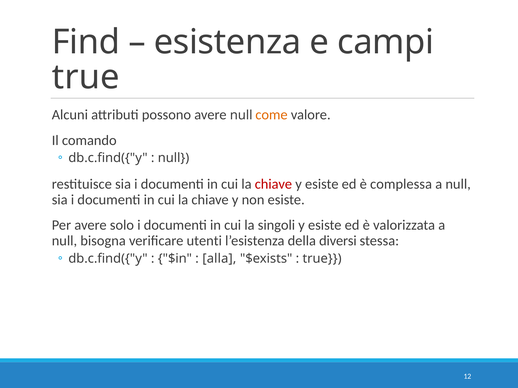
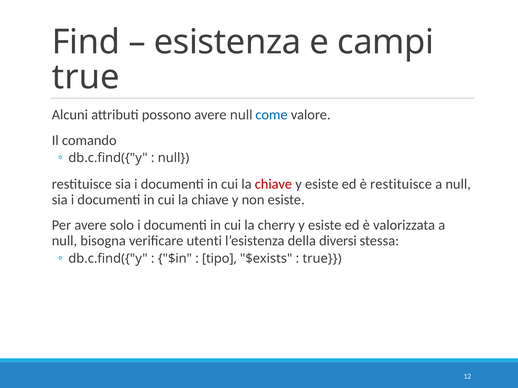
come colour: orange -> blue
è complessa: complessa -> restituisce
singoli: singoli -> cherry
alla: alla -> tipo
